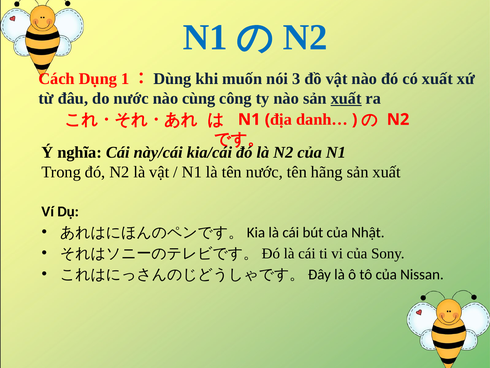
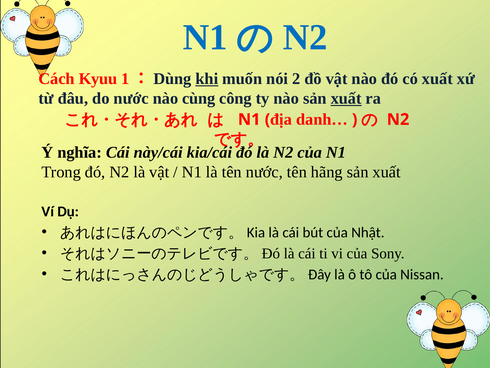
Dụng: Dụng -> Kyuu
khi underline: none -> present
3: 3 -> 2
